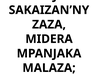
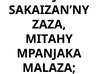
MIDERA: MIDERA -> MITAHY
